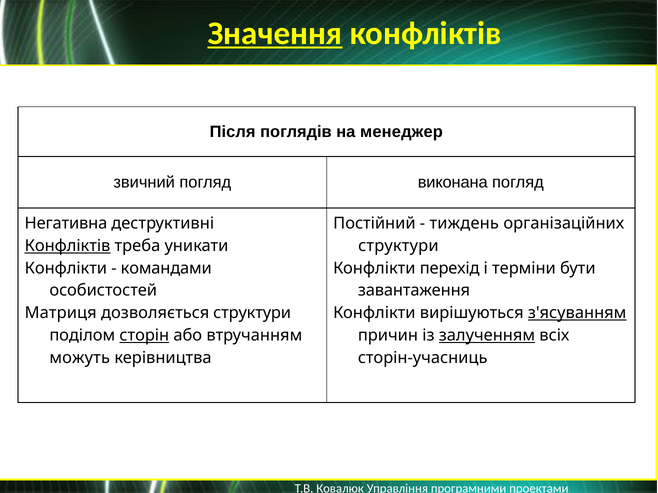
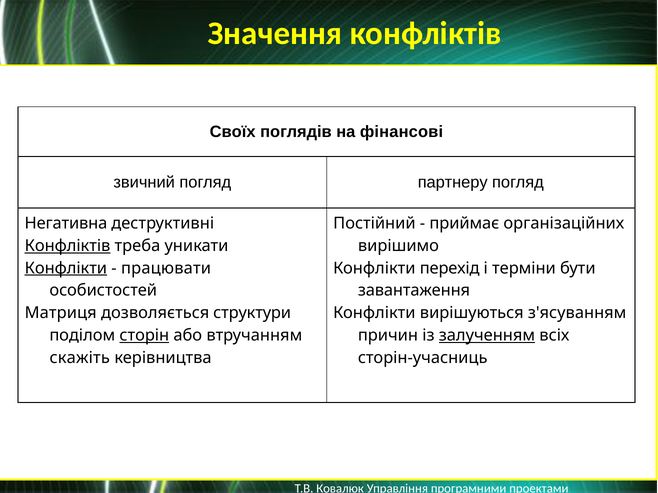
Значення underline: present -> none
Після: Після -> Своїх
менеджер: менеджер -> фінансові
виконана: виконана -> партнеру
тиждень: тиждень -> приймає
структури at (398, 246): структури -> вирішимо
Конфлікти at (66, 268) underline: none -> present
командами: командами -> працювати
з'ясуванням underline: present -> none
можуть: можуть -> скажіть
